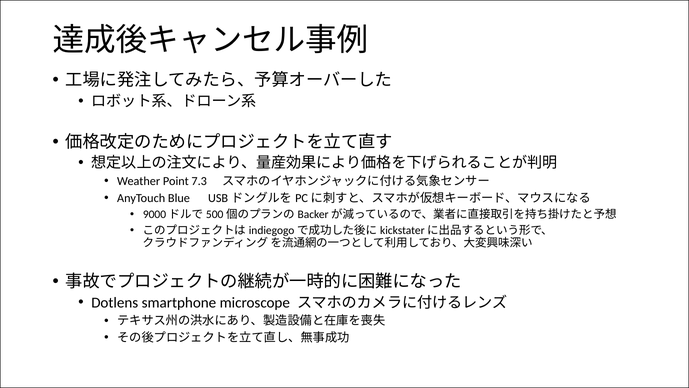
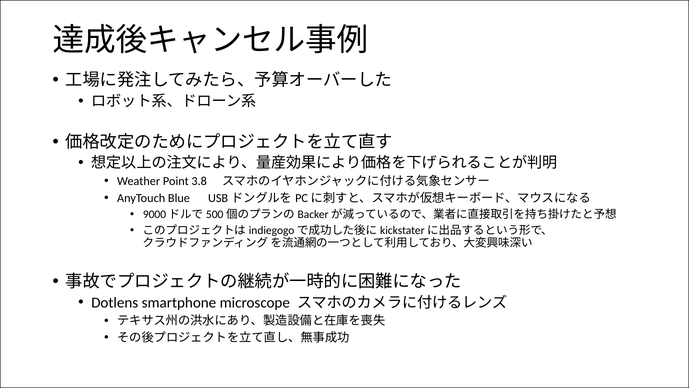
7.3: 7.3 -> 3.8
